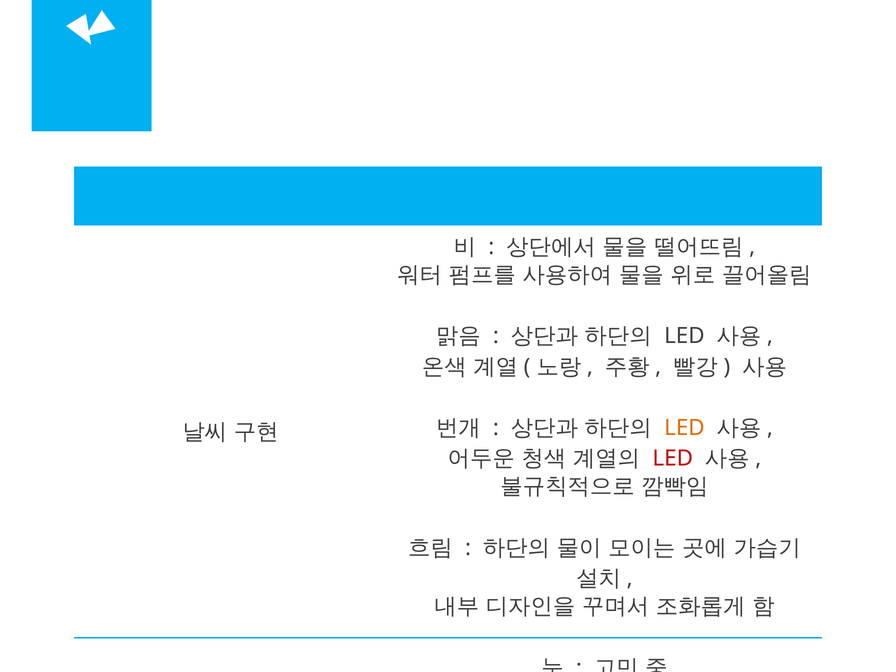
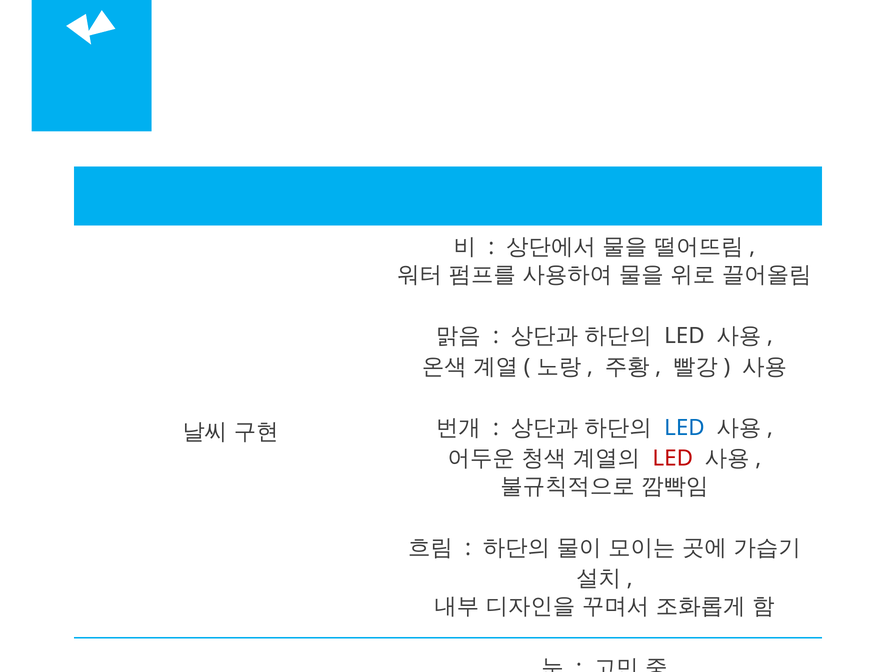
LED at (684, 428) colour: orange -> blue
